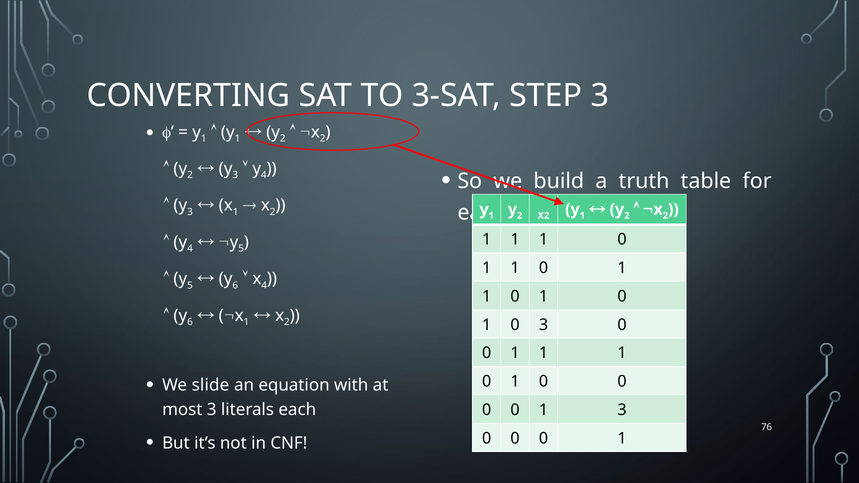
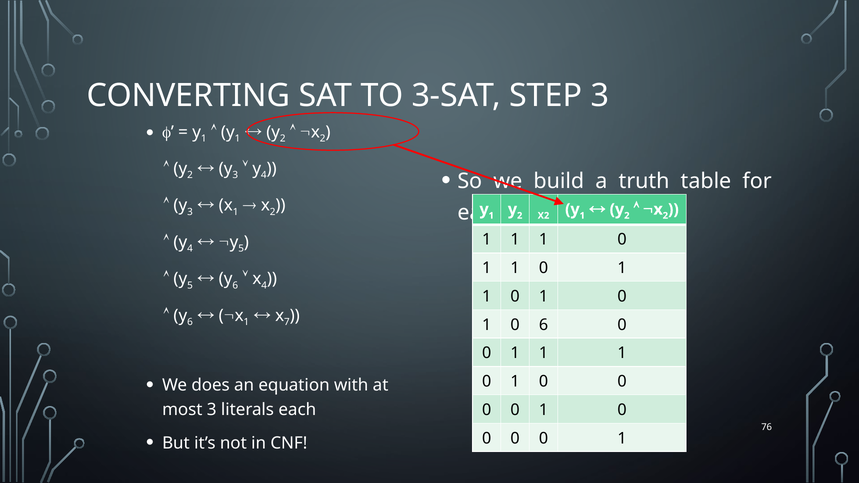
2 at (287, 322): 2 -> 7
0 3: 3 -> 6
slide: slide -> does
0 0 1 3: 3 -> 0
